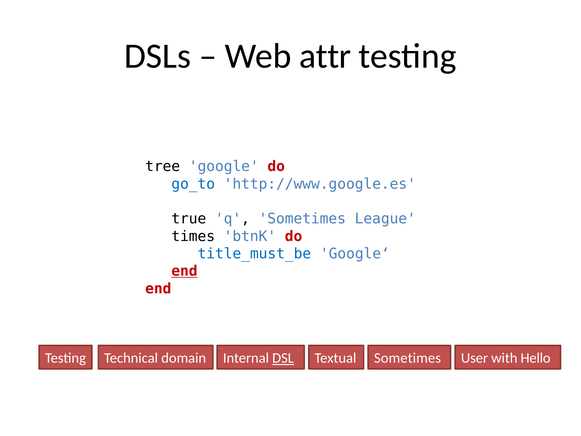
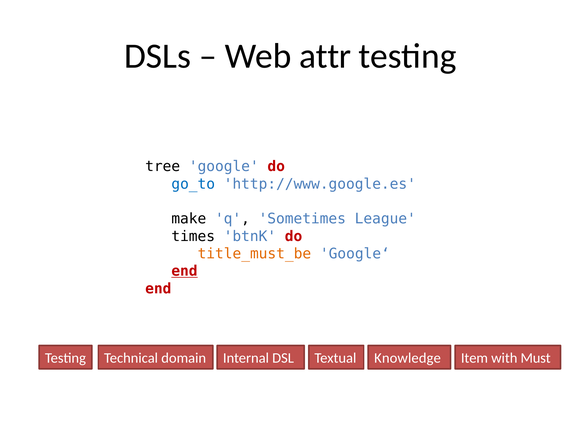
true: true -> make
title_must_be colour: blue -> orange
DSL underline: present -> none
Textual Sometimes: Sometimes -> Knowledge
User: User -> Item
Hello: Hello -> Must
